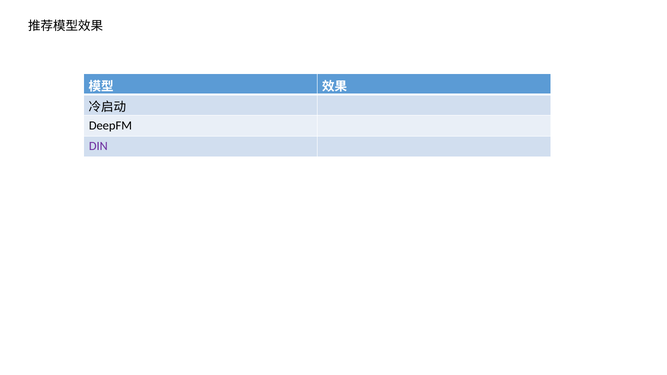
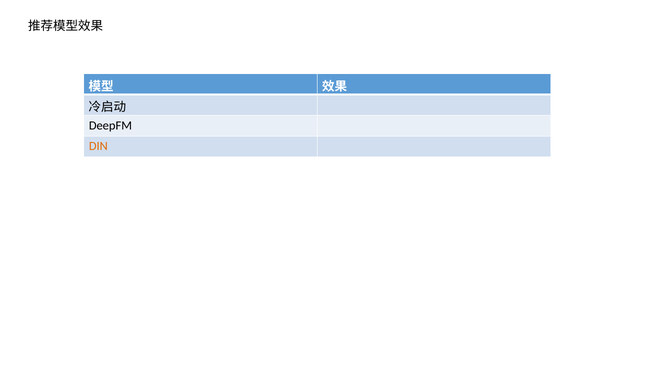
DIN colour: purple -> orange
